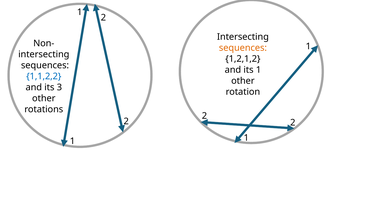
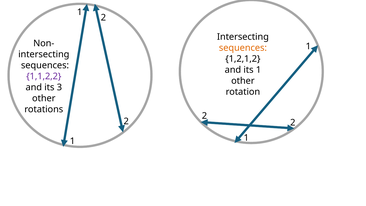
1,1,2,2 colour: blue -> purple
